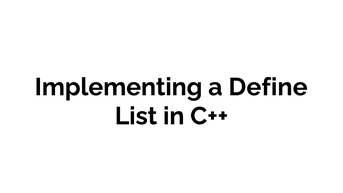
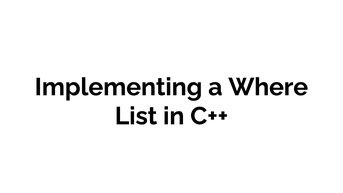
Define: Define -> Where
